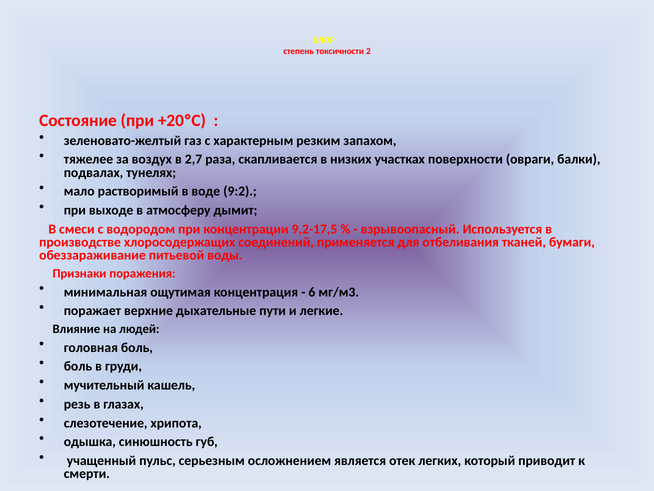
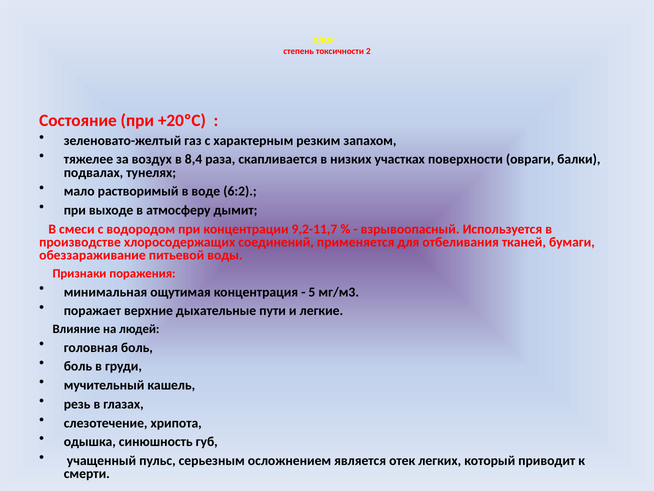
2,7: 2,7 -> 8,4
9:2: 9:2 -> 6:2
9,2-17,5: 9,2-17,5 -> 9,2-11,7
6: 6 -> 5
